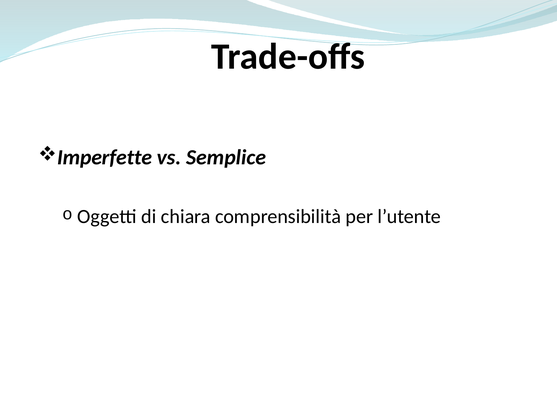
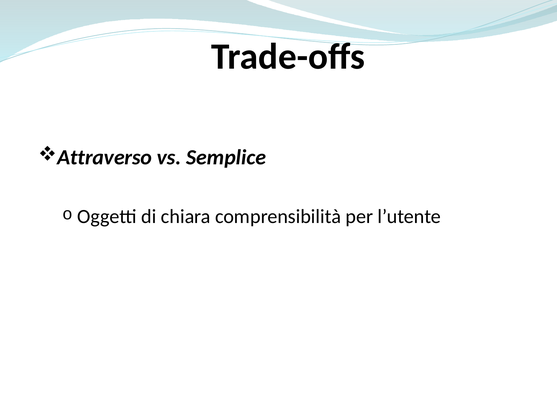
Imperfette: Imperfette -> Attraverso
